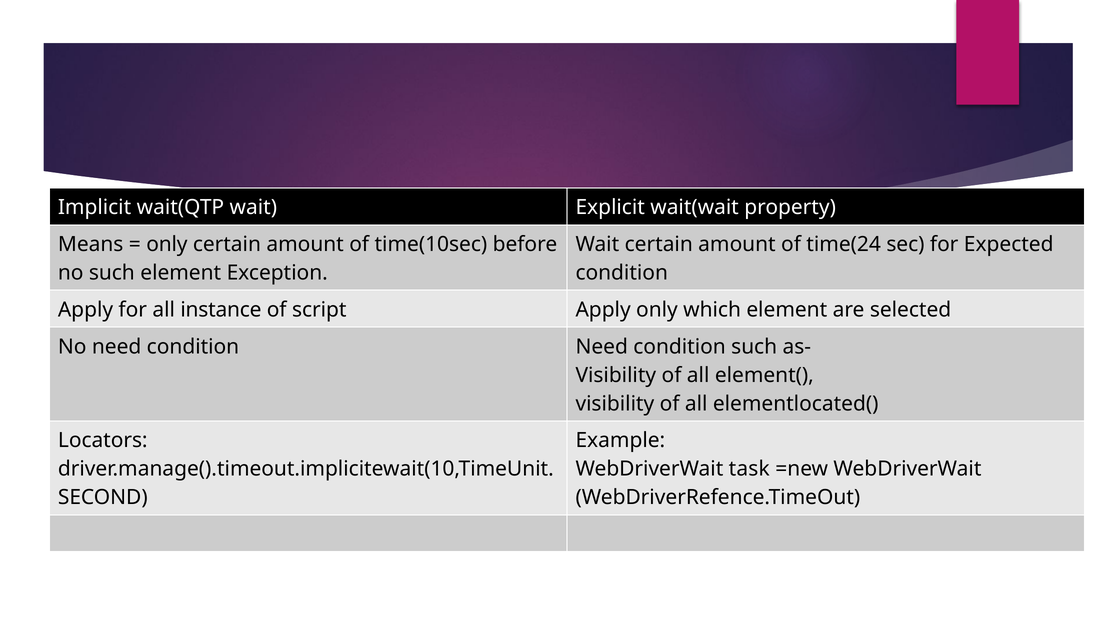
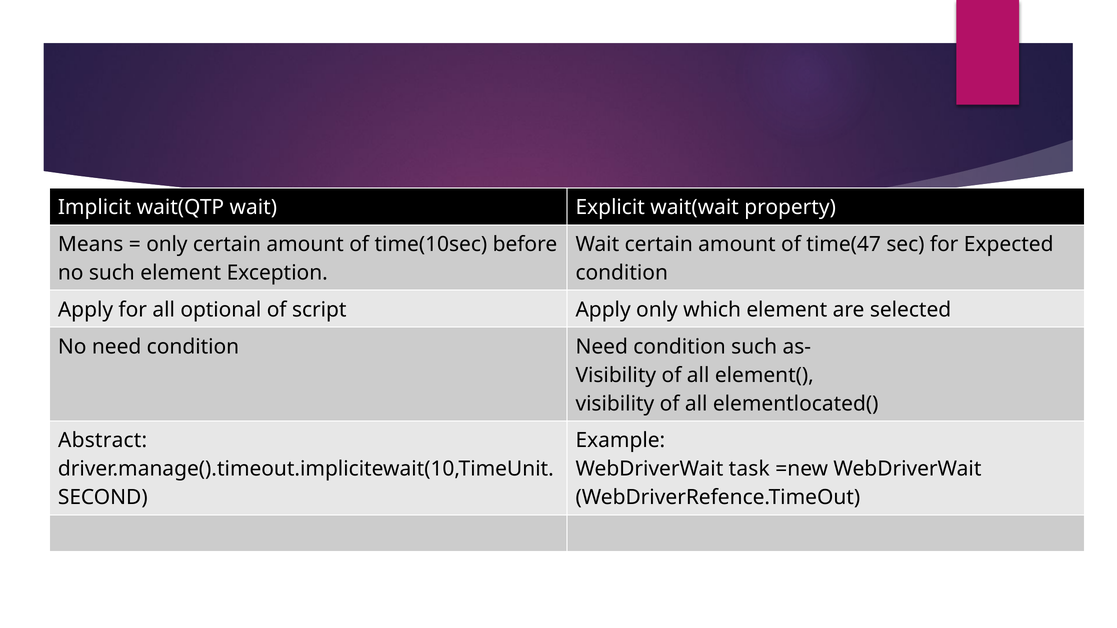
time(24: time(24 -> time(47
instance: instance -> optional
Locators: Locators -> Abstract
